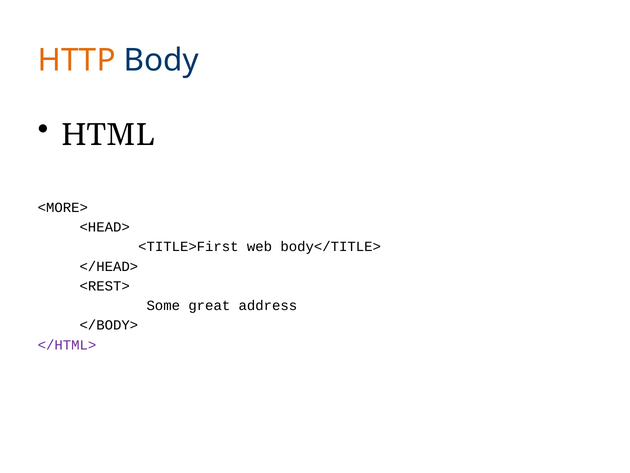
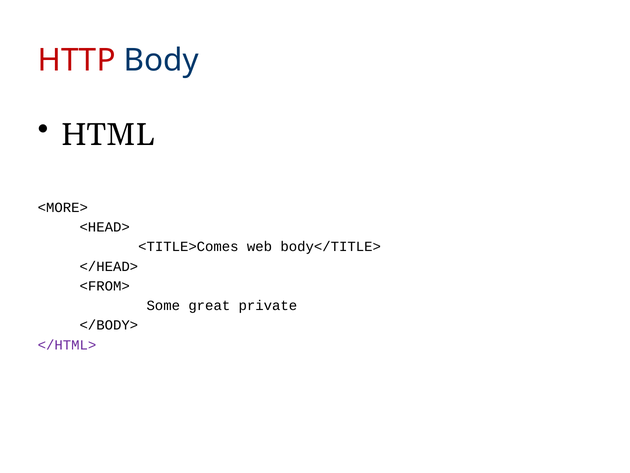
HTTP colour: orange -> red
<TITLE>First: <TITLE>First -> <TITLE>Comes
<REST>: <REST> -> <FROM>
address: address -> private
